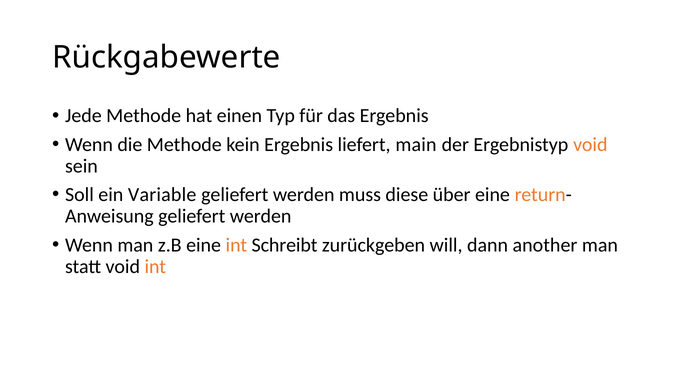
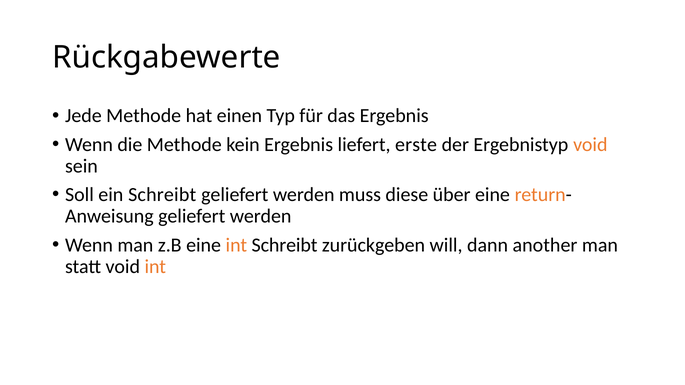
main: main -> erste
ein Variable: Variable -> Schreibt
